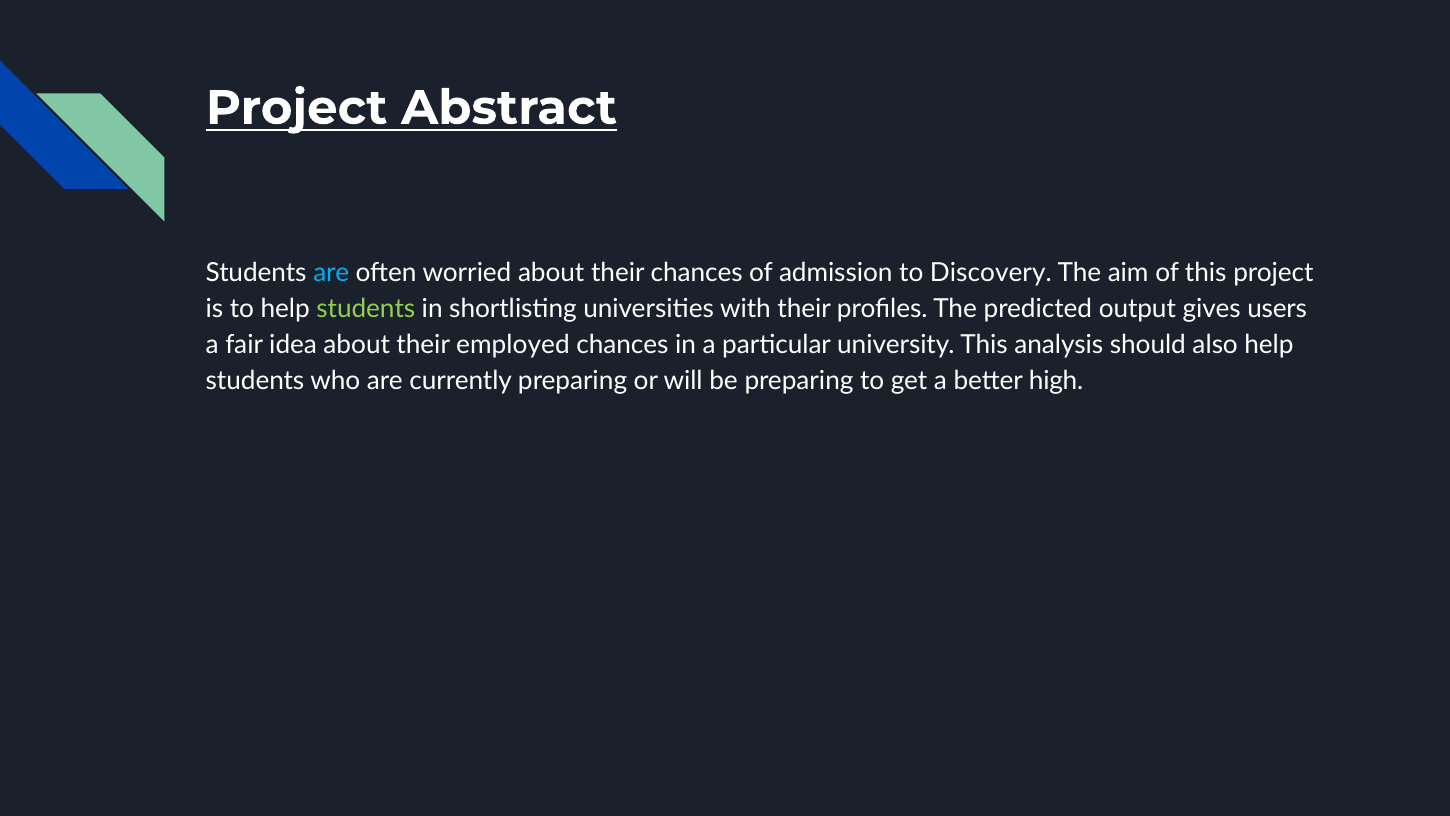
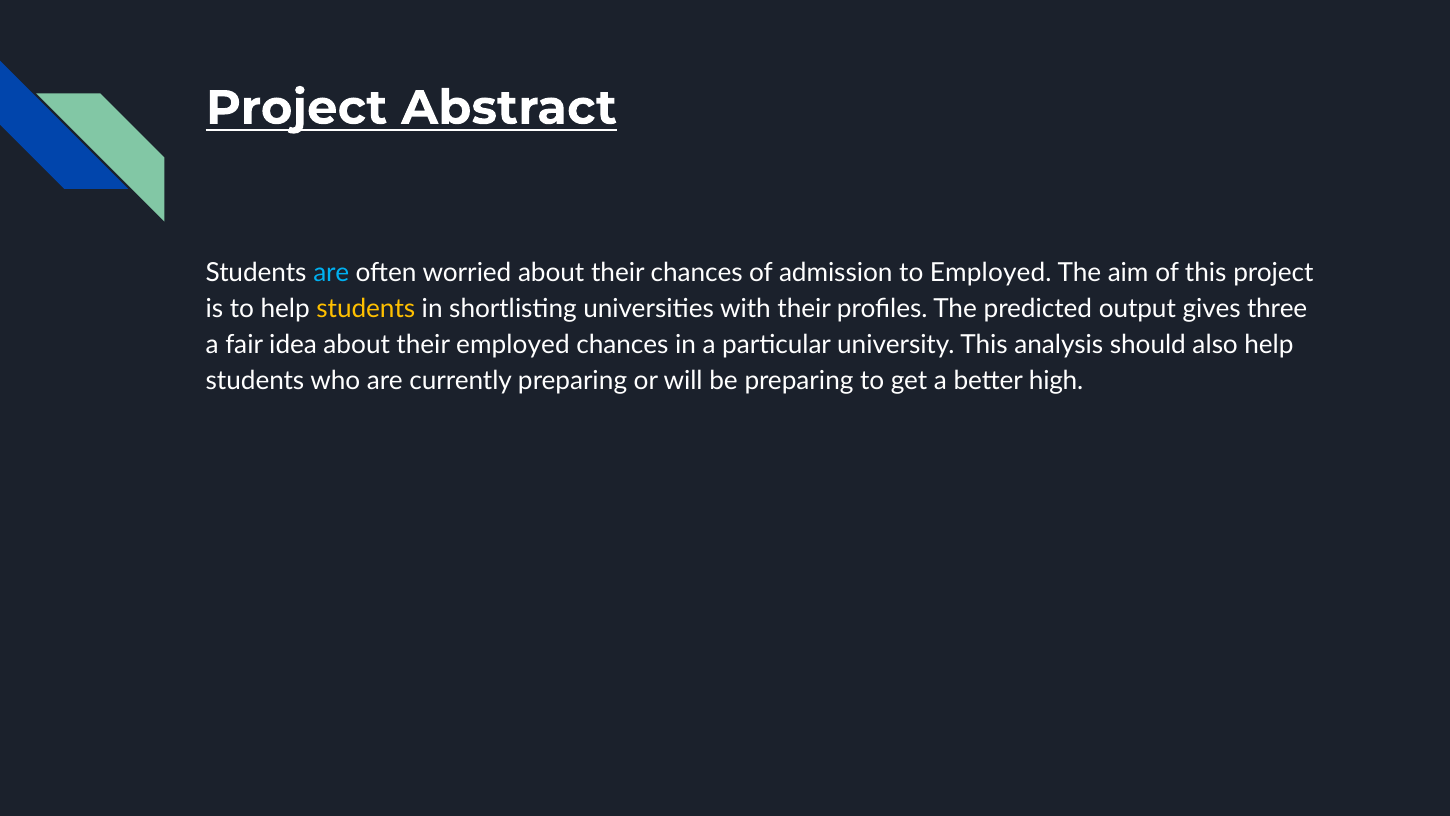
to Discovery: Discovery -> Employed
students at (366, 309) colour: light green -> yellow
users: users -> three
